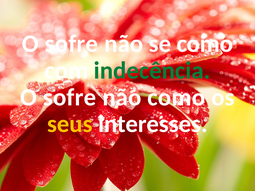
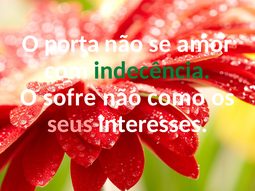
sofre at (71, 44): sofre -> porta
se como: como -> amor
seus colour: yellow -> pink
